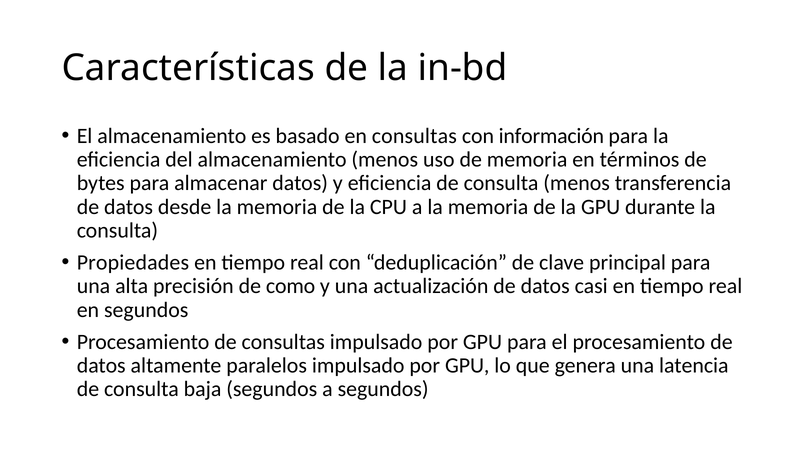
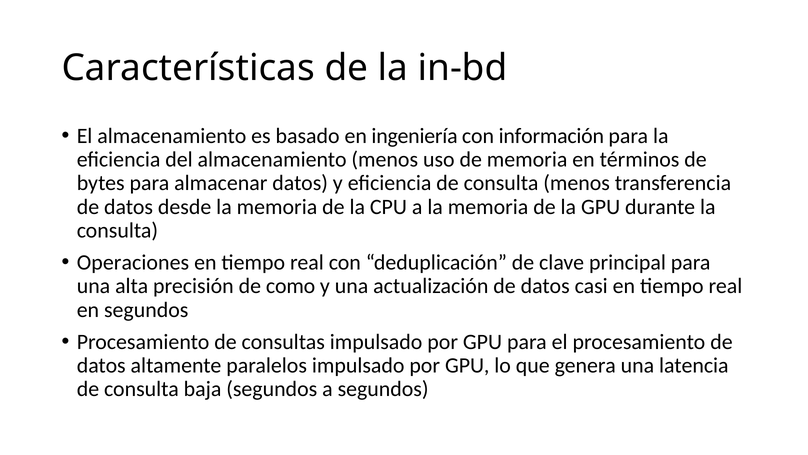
en consultas: consultas -> ingeniería
Propiedades: Propiedades -> Operaciones
